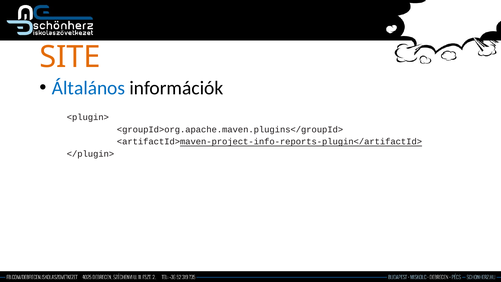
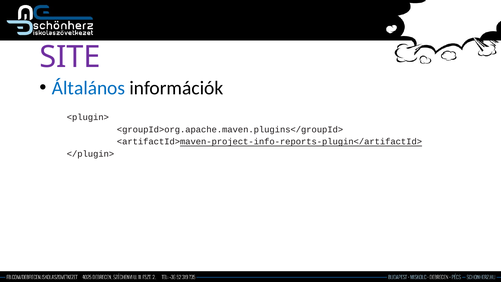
SITE colour: orange -> purple
